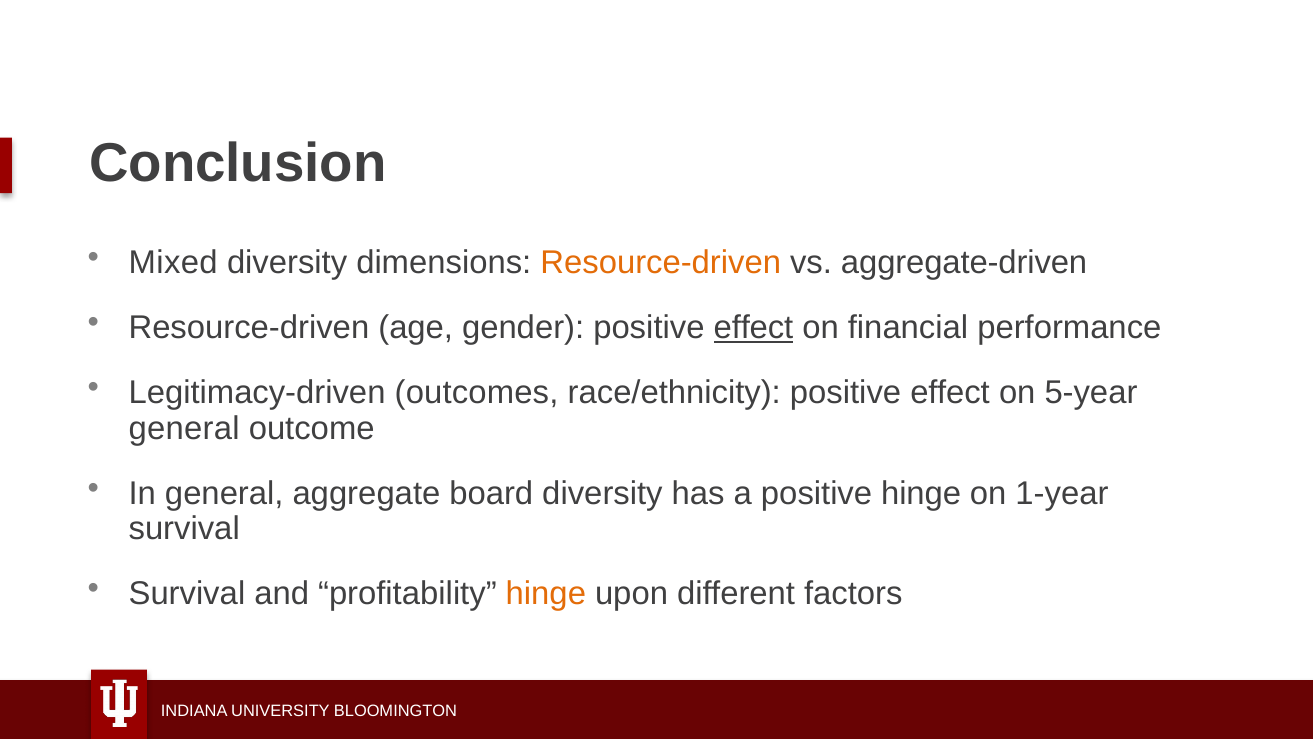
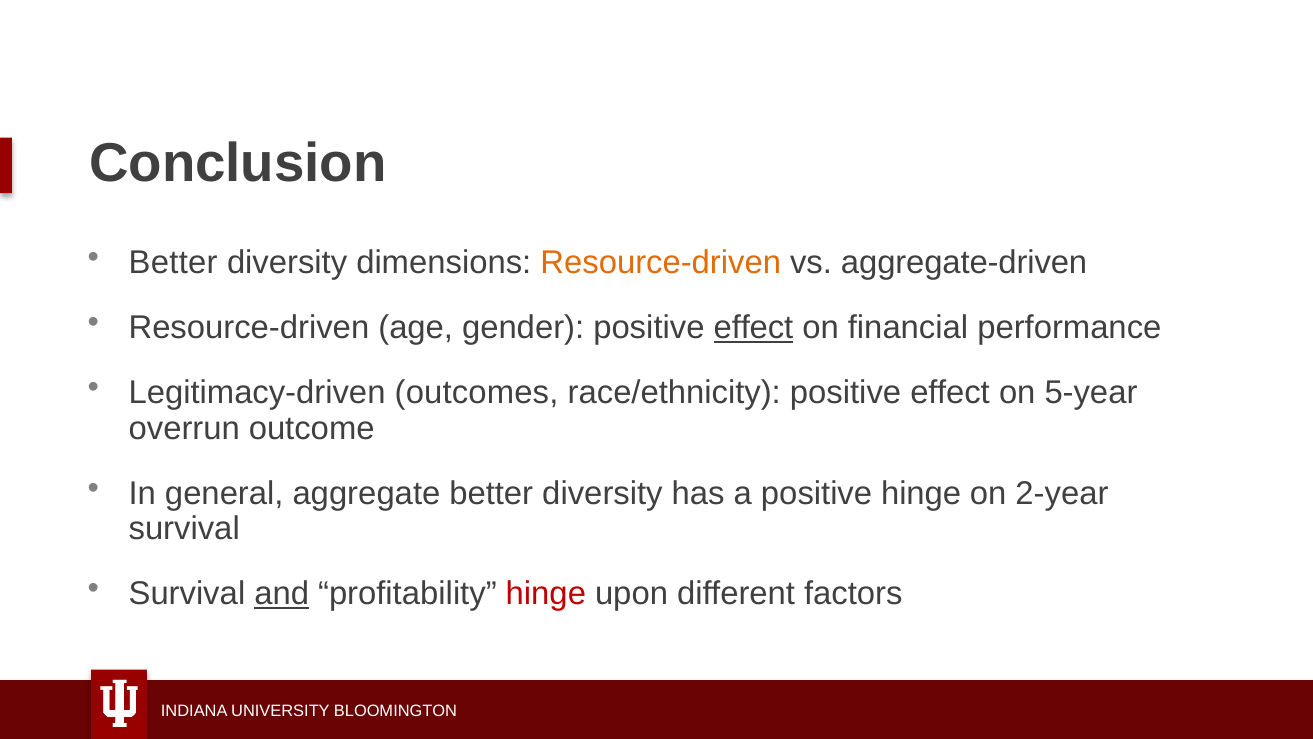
Mixed at (173, 263): Mixed -> Better
general at (184, 428): general -> overrun
aggregate board: board -> better
1-year: 1-year -> 2-year
and underline: none -> present
hinge at (546, 593) colour: orange -> red
